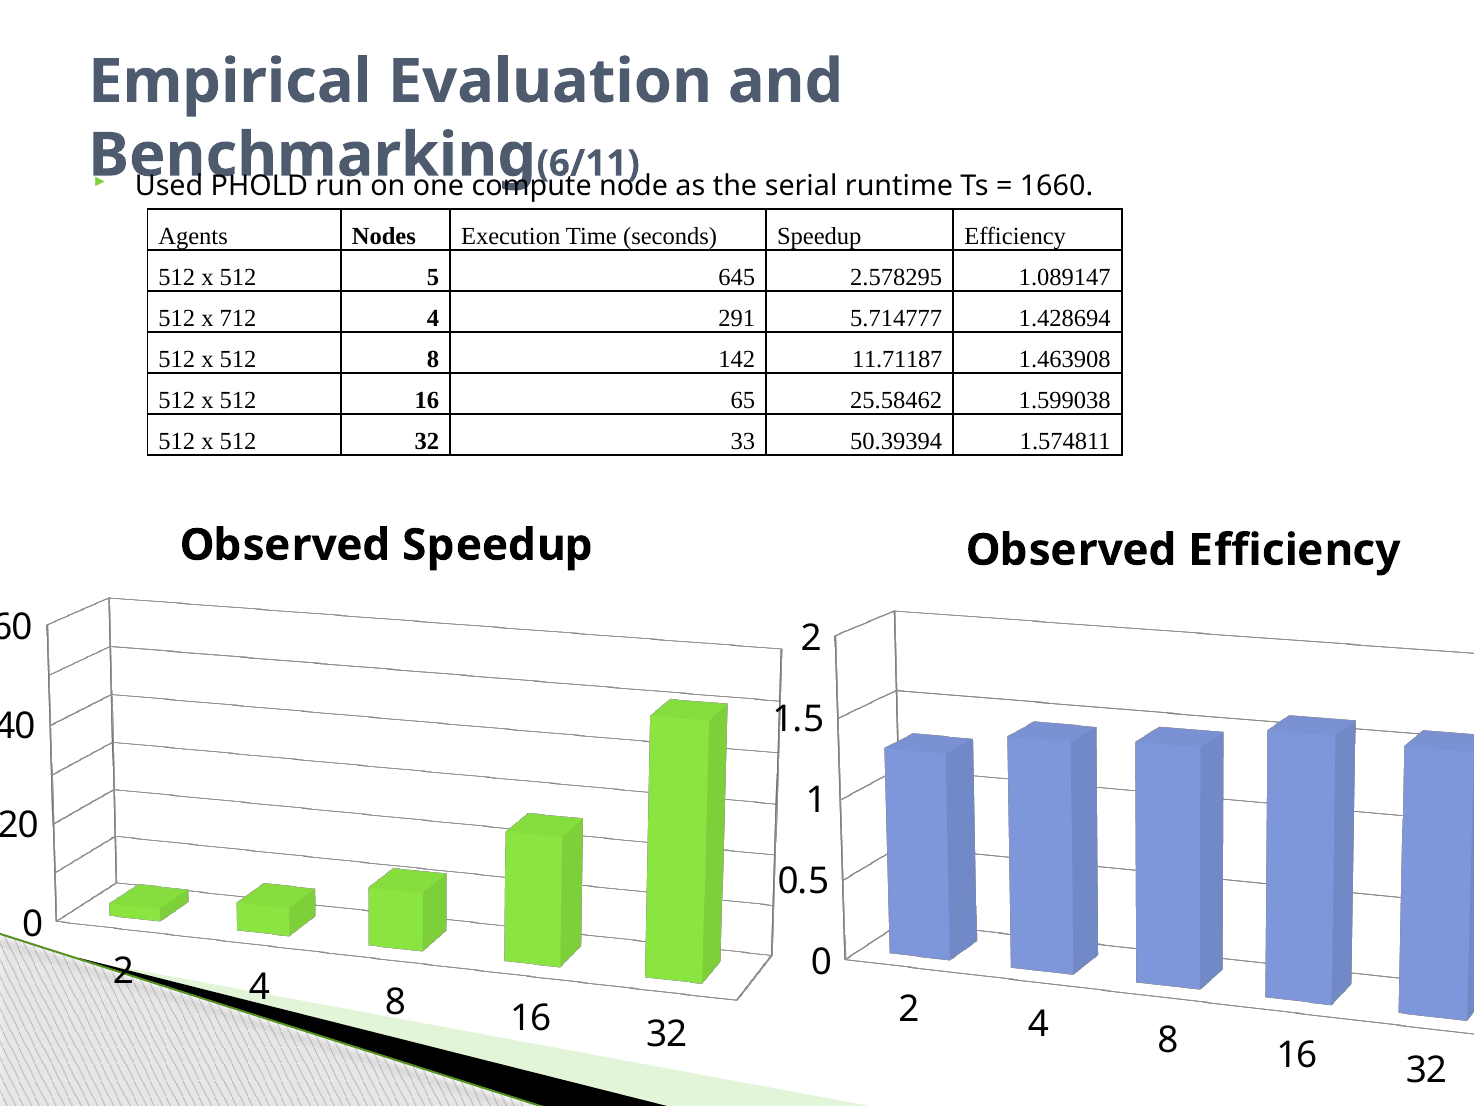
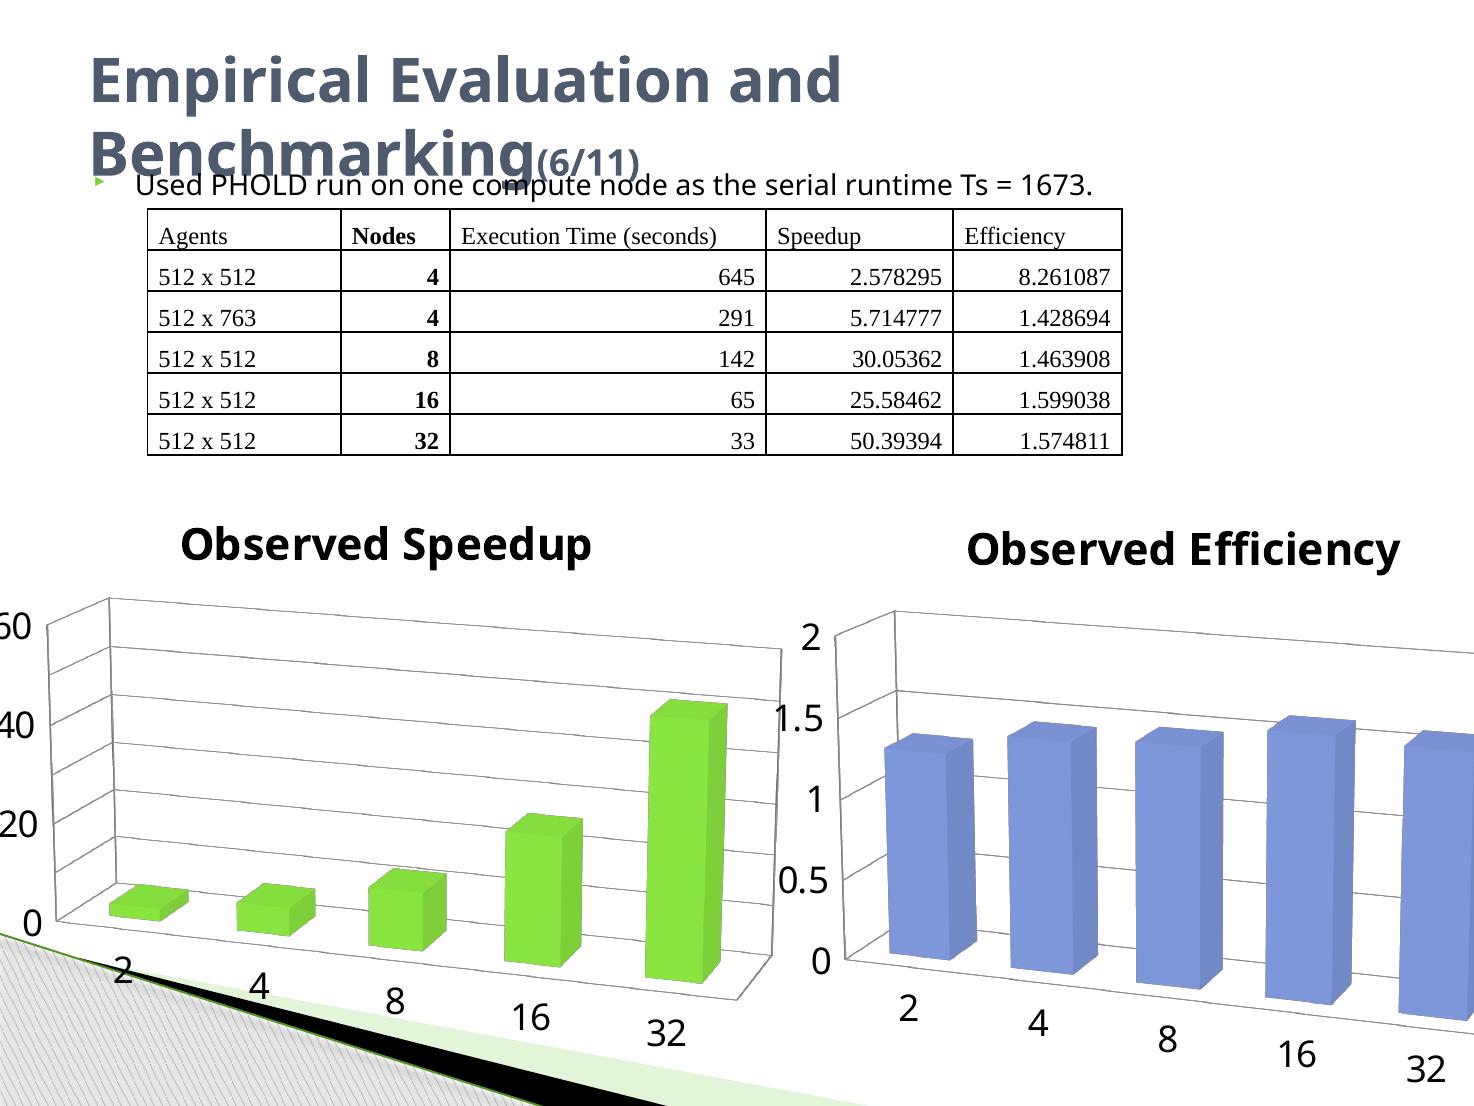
1660: 1660 -> 1673
512 5: 5 -> 4
1.089147: 1.089147 -> 8.261087
712: 712 -> 763
11.71187: 11.71187 -> 30.05362
